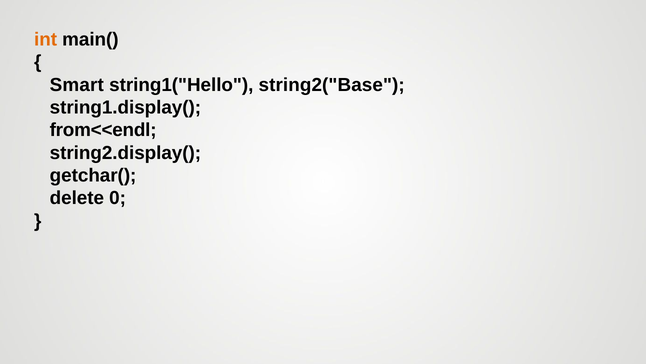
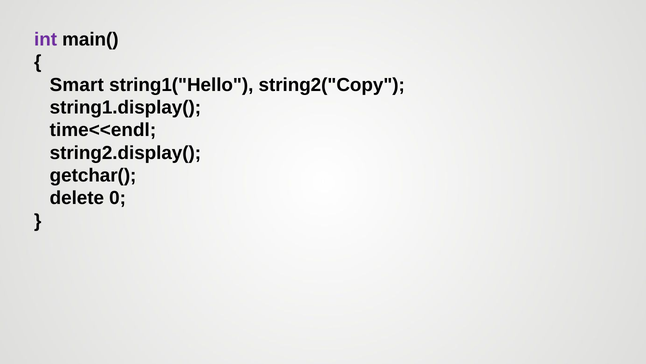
int colour: orange -> purple
string2("Base: string2("Base -> string2("Copy
from<<endl: from<<endl -> time<<endl
